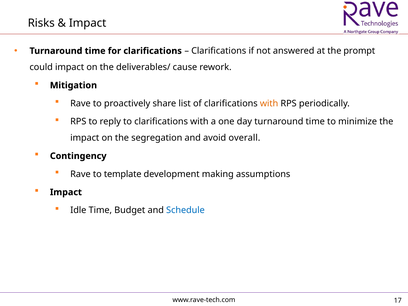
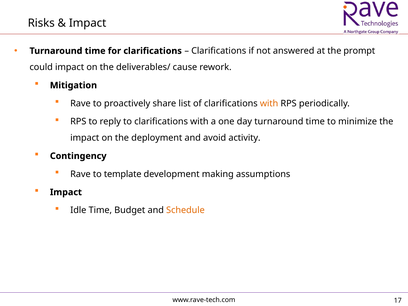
segregation: segregation -> deployment
overall: overall -> activity
Schedule colour: blue -> orange
